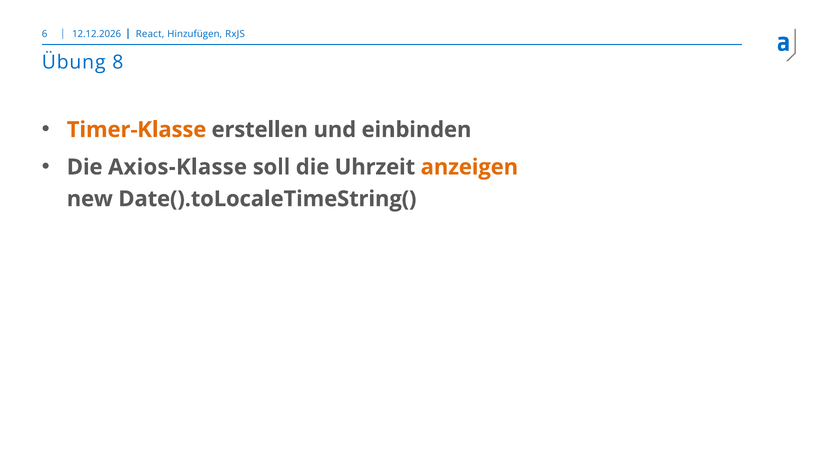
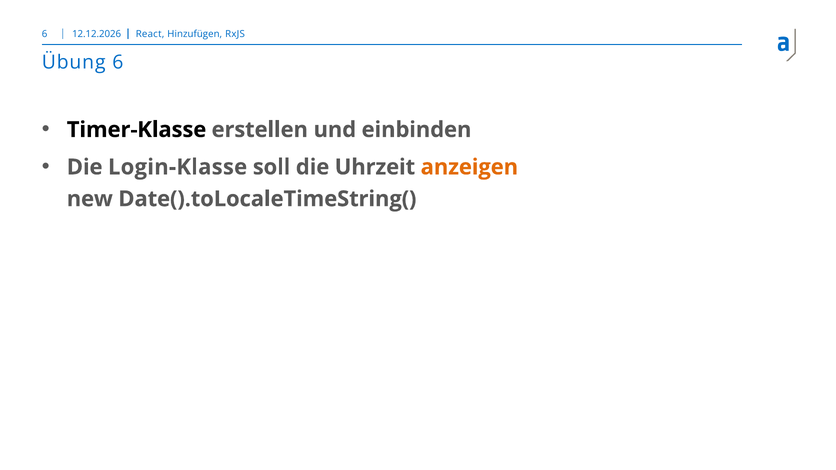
Übung 8: 8 -> 6
Timer-Klasse colour: orange -> black
Axios-Klasse: Axios-Klasse -> Login-Klasse
